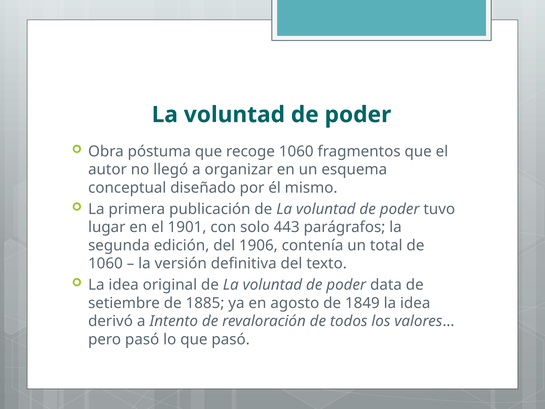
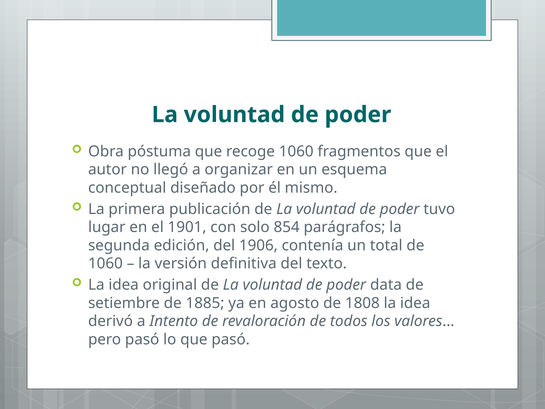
443: 443 -> 854
1849: 1849 -> 1808
